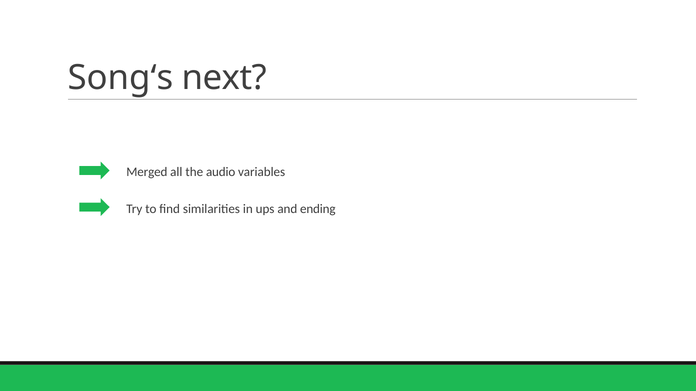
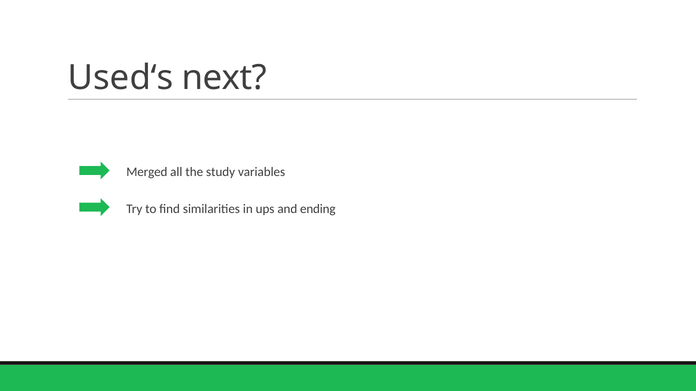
Song‘s: Song‘s -> Used‘s
audio: audio -> study
